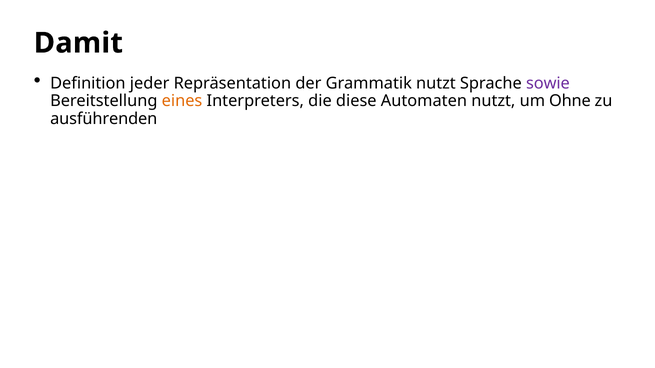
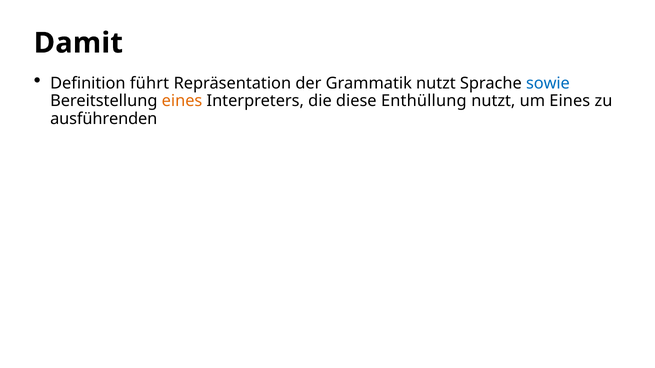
jeder: jeder -> führt
sowie colour: purple -> blue
Automaten: Automaten -> Enthüllung
um Ohne: Ohne -> Eines
